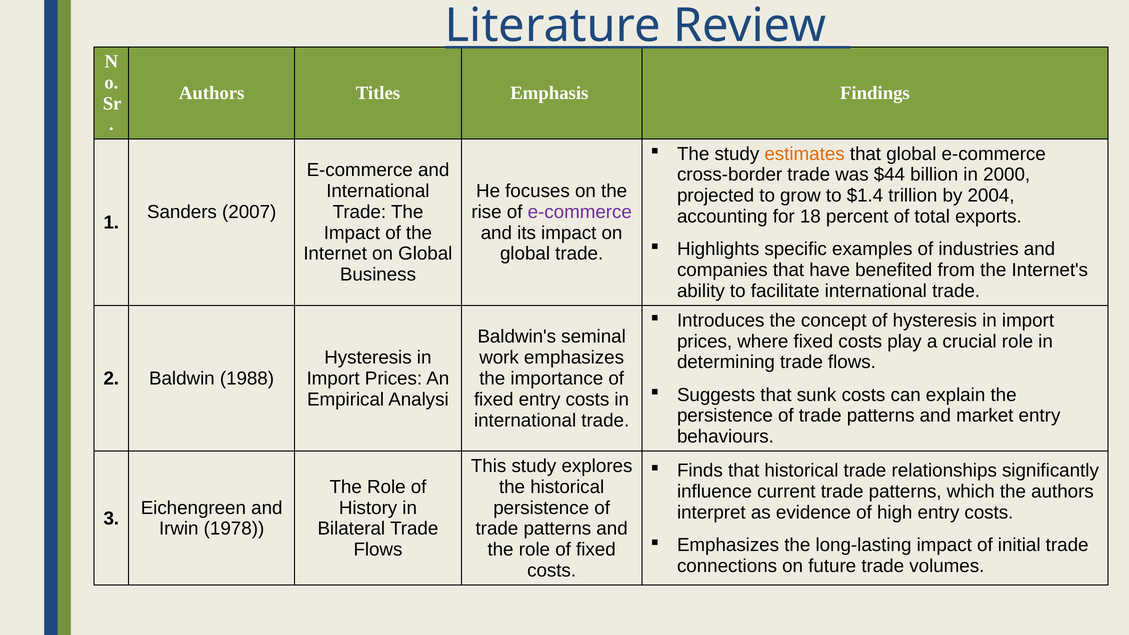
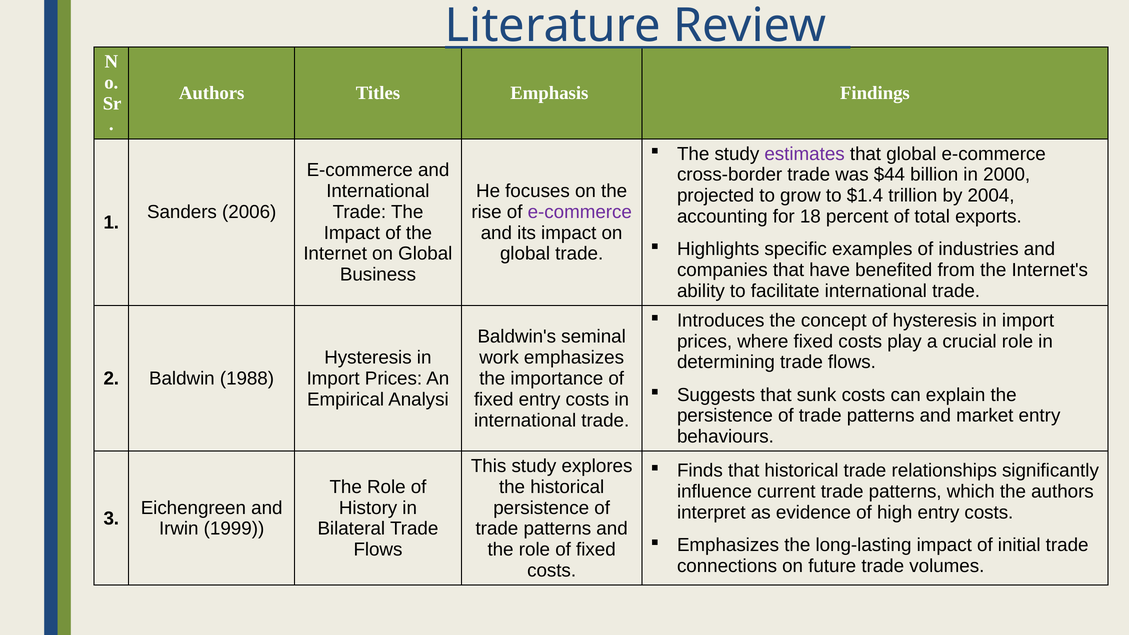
estimates colour: orange -> purple
2007: 2007 -> 2006
1978: 1978 -> 1999
